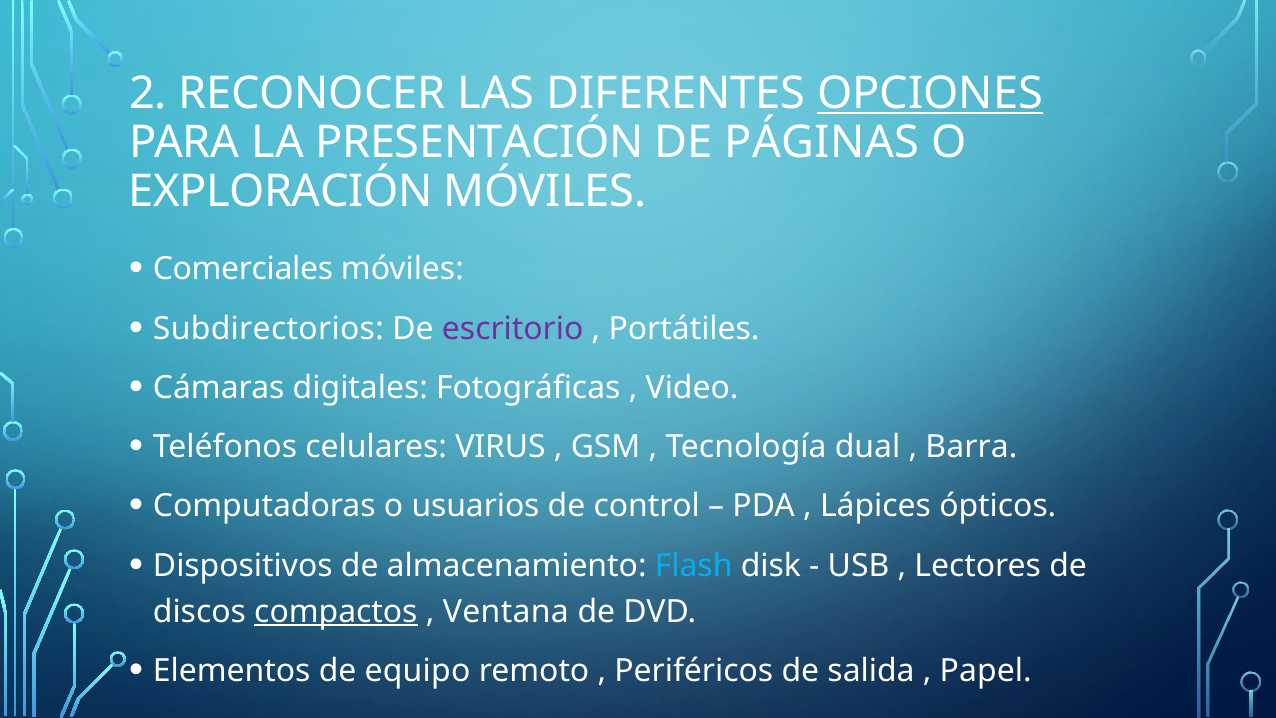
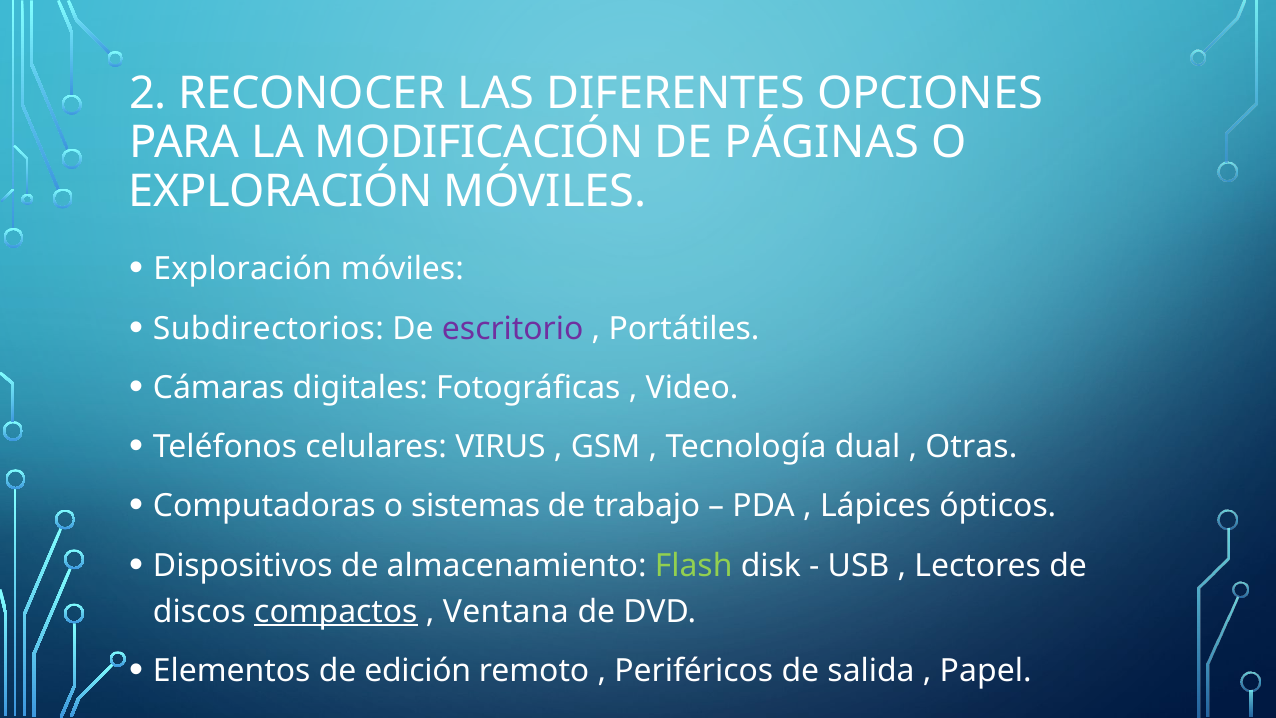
OPCIONES underline: present -> none
PRESENTACIÓN: PRESENTACIÓN -> MODIFICACIÓN
Comerciales at (243, 269): Comerciales -> Exploración
Barra: Barra -> Otras
usuarios: usuarios -> sistemas
control: control -> trabajo
Flash colour: light blue -> light green
equipo: equipo -> edición
